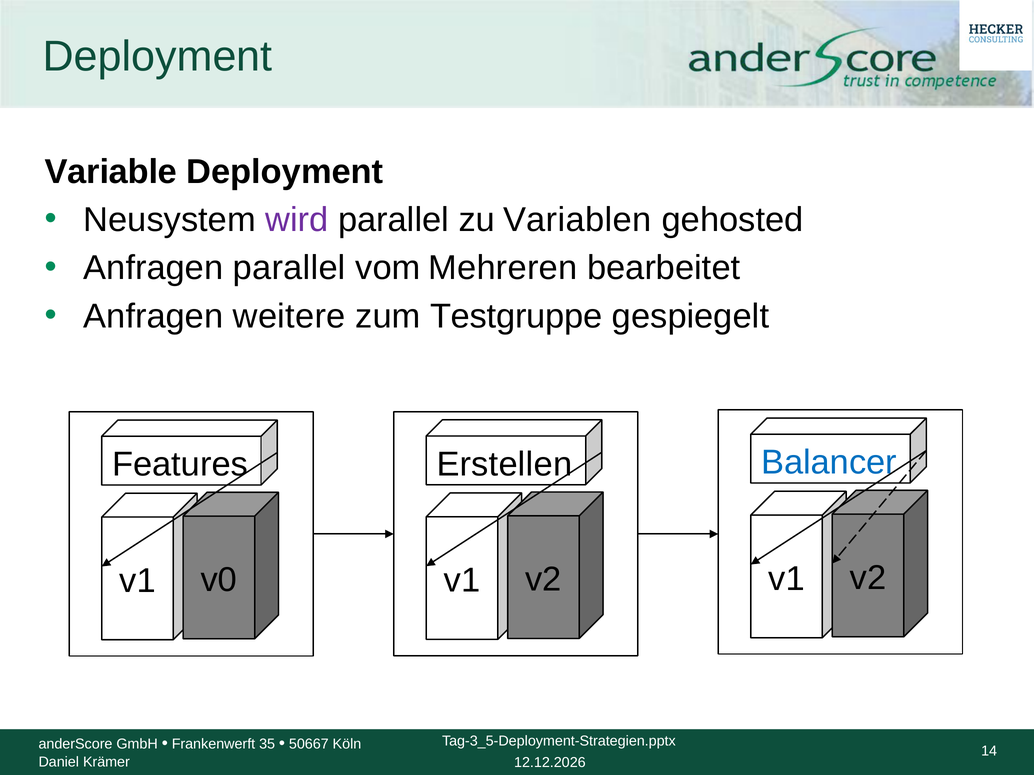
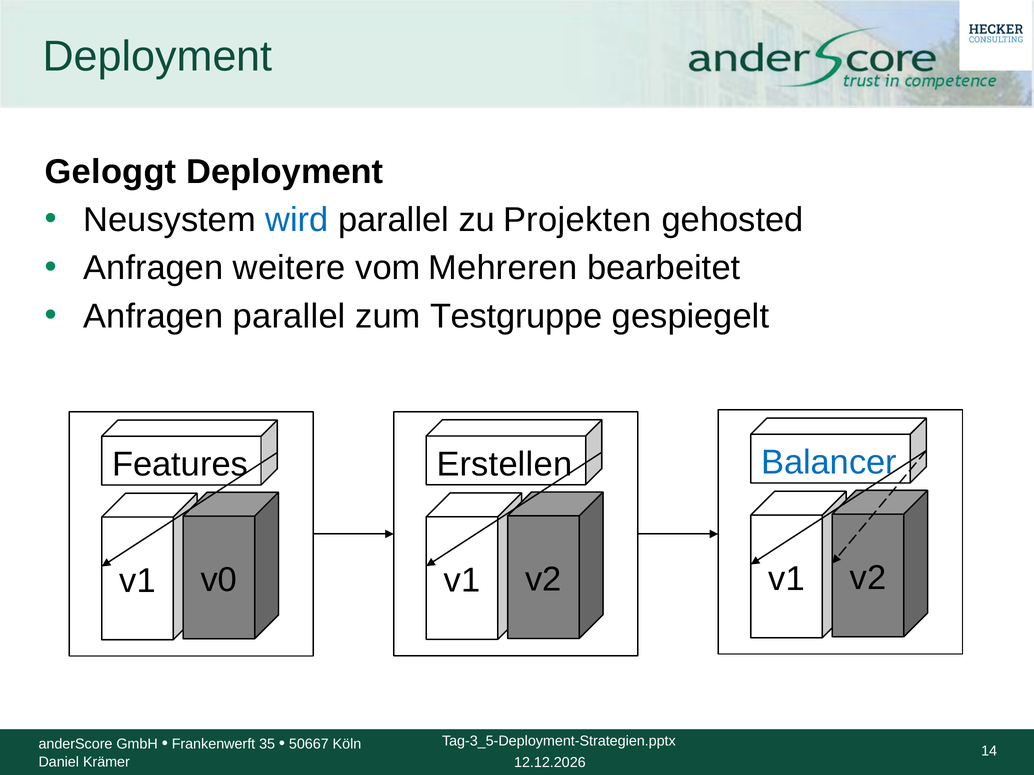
Variable: Variable -> Geloggt
wird colour: purple -> blue
Variablen: Variablen -> Projekten
Anfragen parallel: parallel -> weitere
Anfragen weitere: weitere -> parallel
